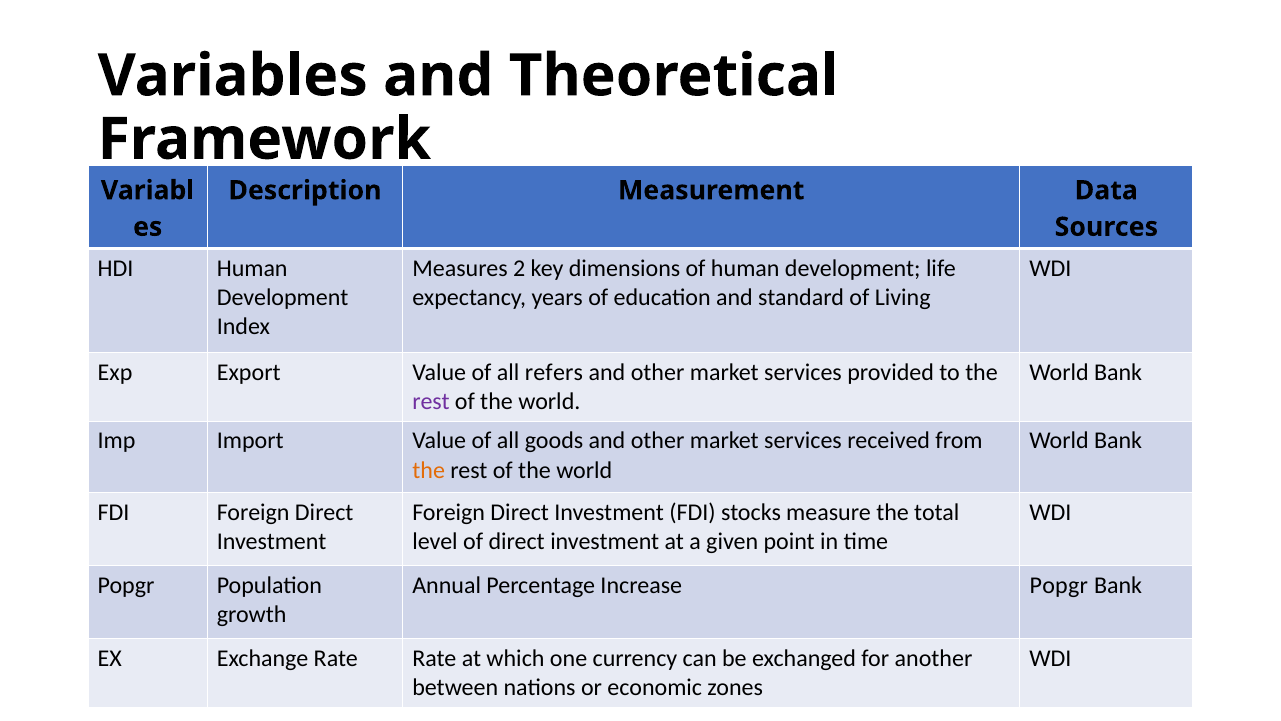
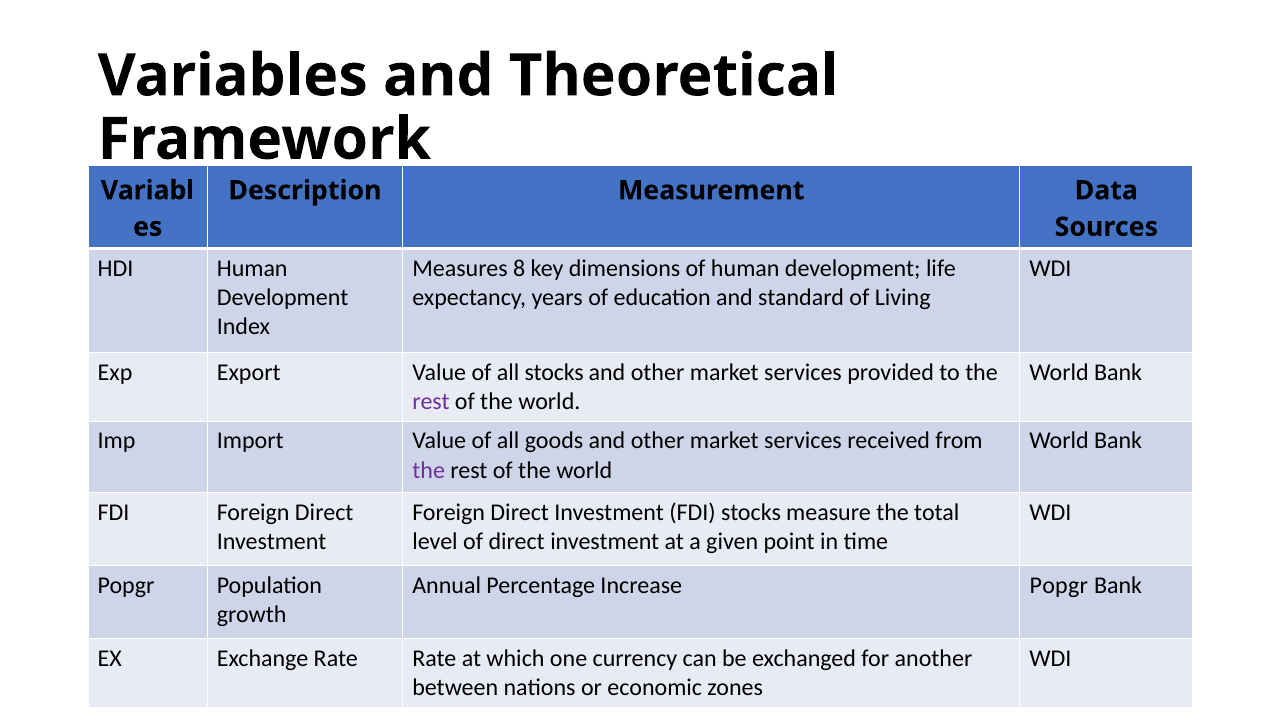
2: 2 -> 8
all refers: refers -> stocks
the at (429, 470) colour: orange -> purple
